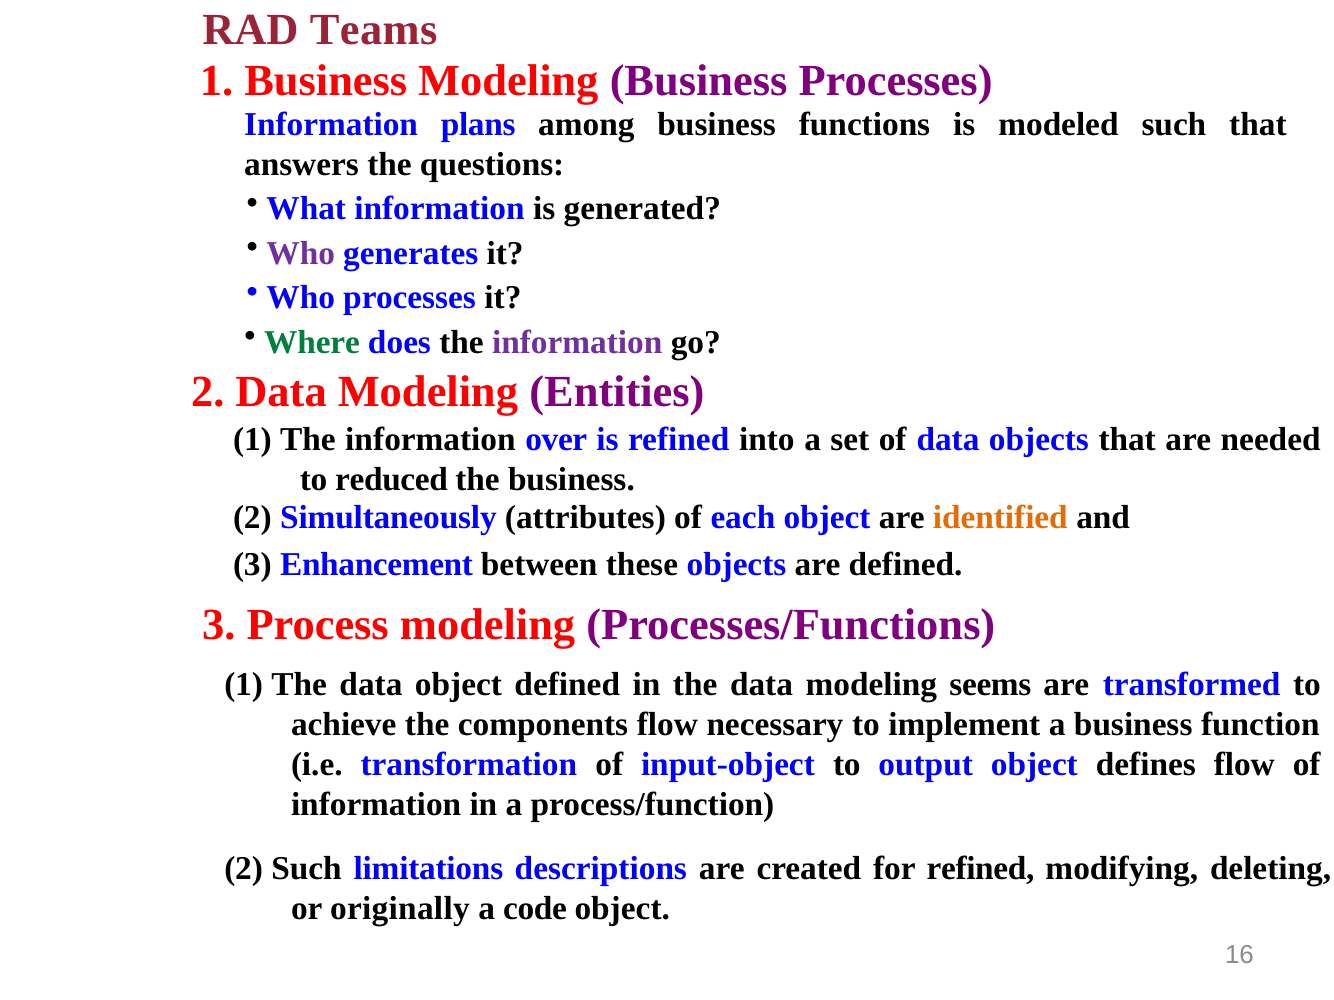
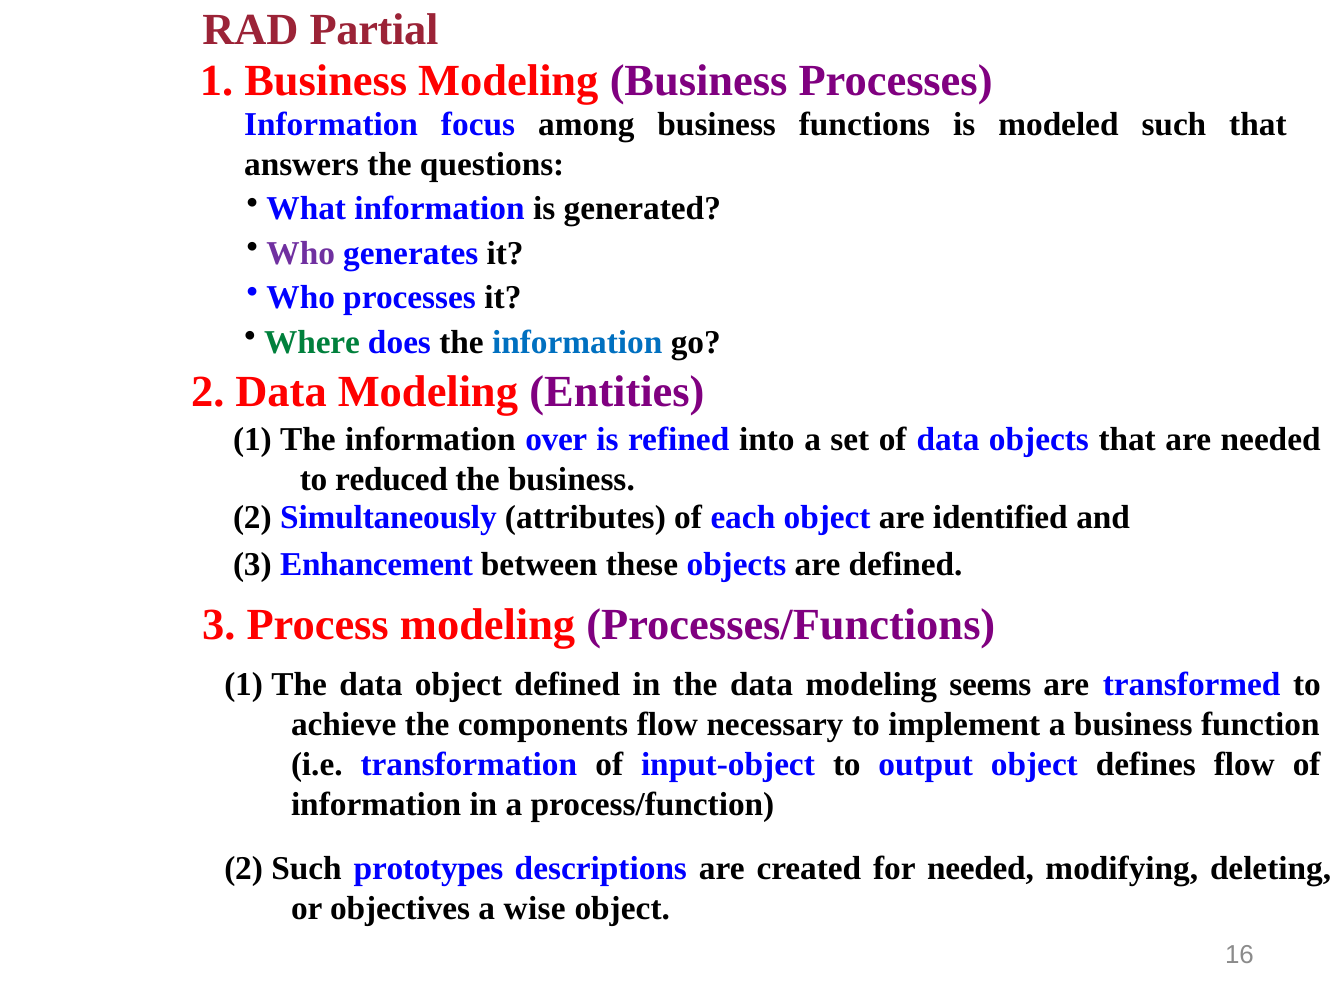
Teams: Teams -> Partial
plans: plans -> focus
information at (577, 342) colour: purple -> blue
identified colour: orange -> black
limitations: limitations -> prototypes
for refined: refined -> needed
originally: originally -> objectives
code: code -> wise
